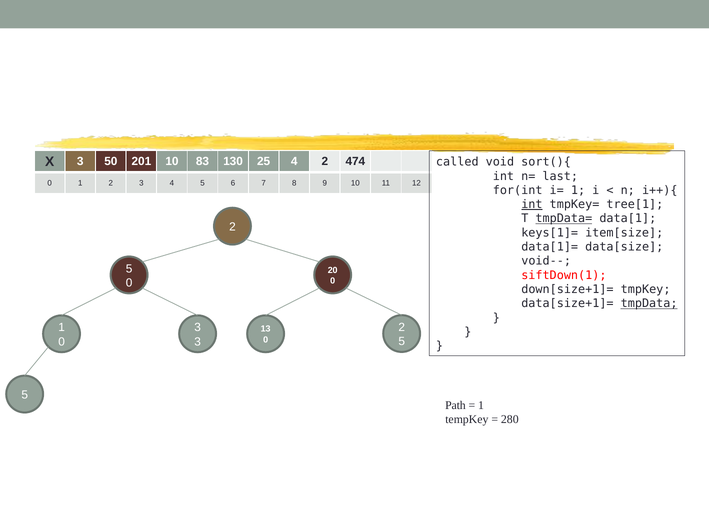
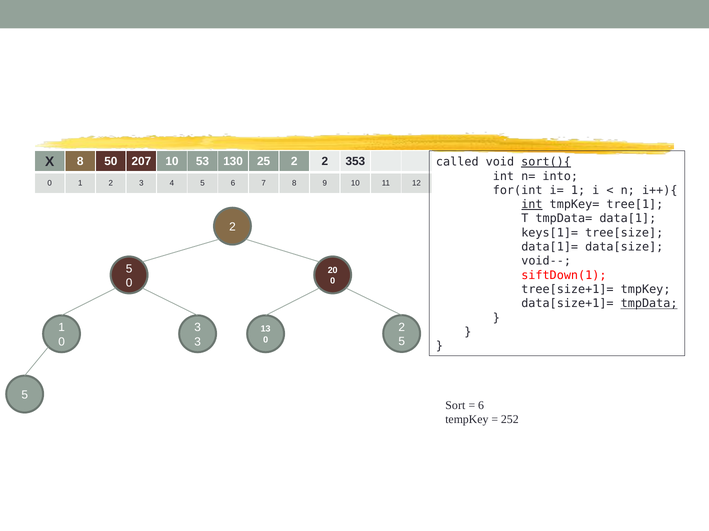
X 3: 3 -> 8
201: 201 -> 207
83: 83 -> 53
25 4: 4 -> 2
474: 474 -> 353
sort(){ underline: none -> present
last: last -> into
tmpData= underline: present -> none
item[size: item[size -> tree[size
down[size+1]=: down[size+1]= -> tree[size+1]=
Path: Path -> Sort
1 at (481, 406): 1 -> 6
280: 280 -> 252
